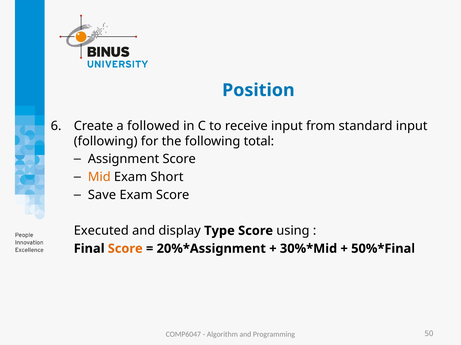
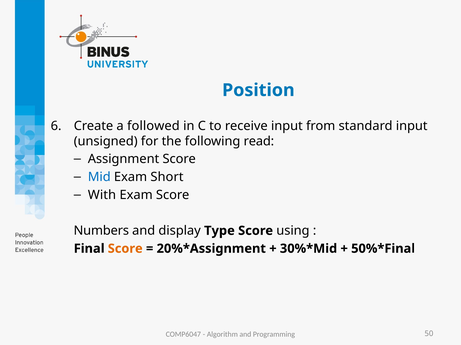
following at (106, 142): following -> unsigned
total: total -> read
Mid colour: orange -> blue
Save: Save -> With
Executed: Executed -> Numbers
